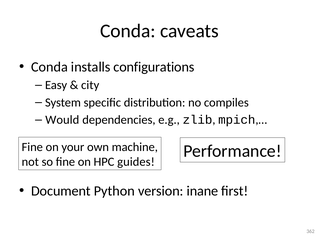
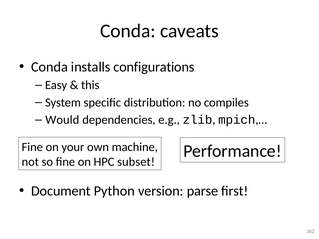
city: city -> this
guides: guides -> subset
inane: inane -> parse
